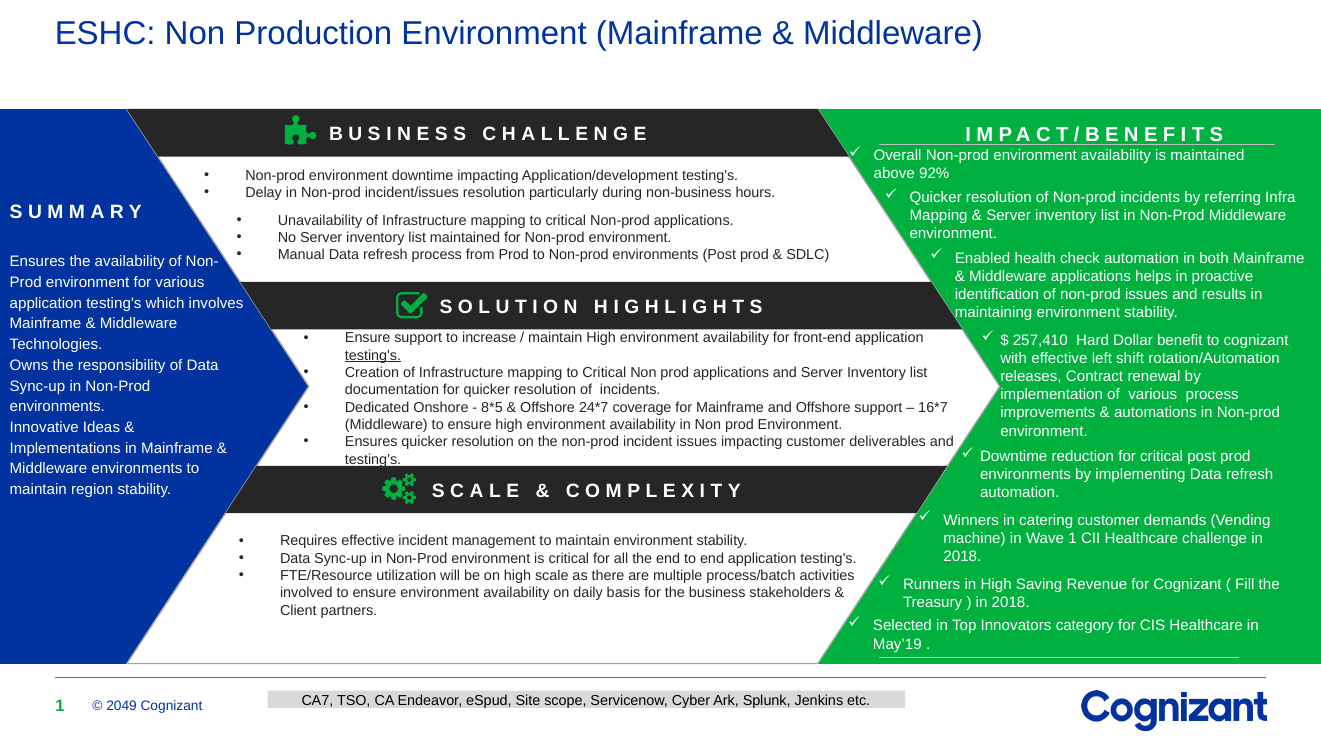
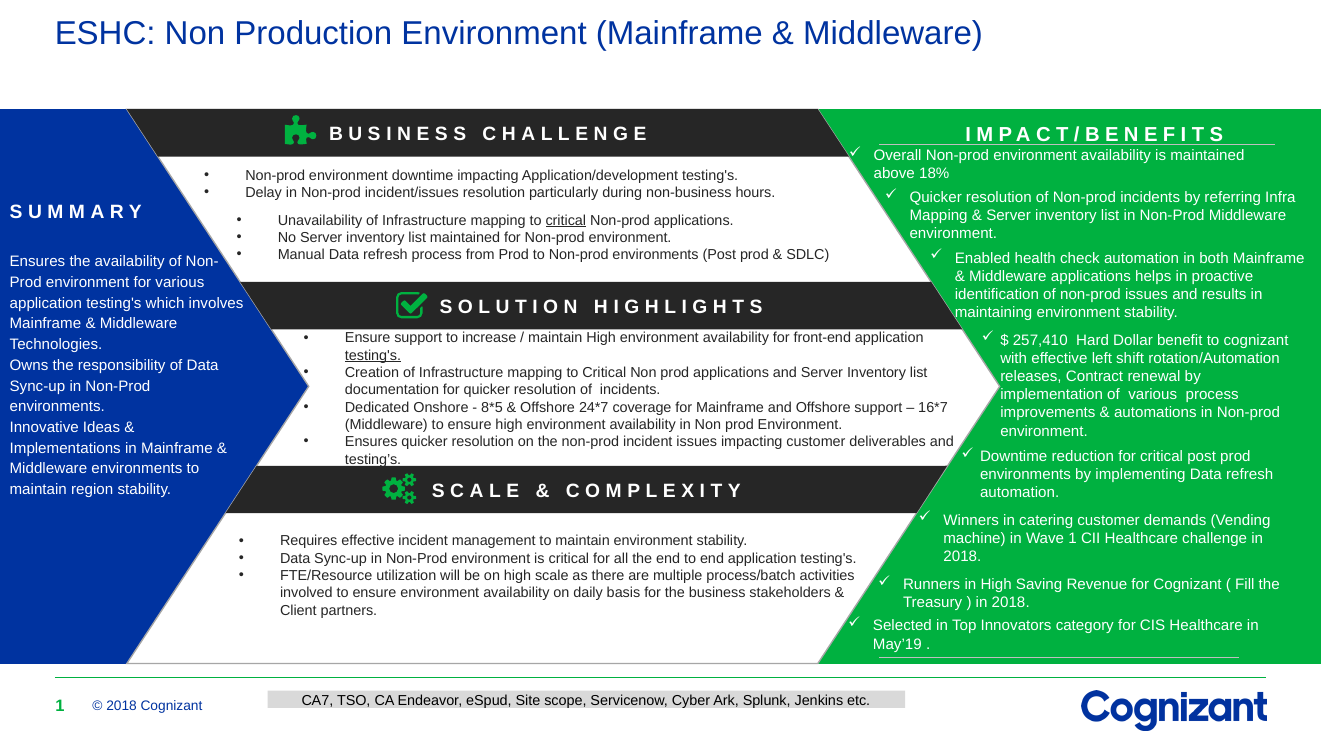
92%: 92% -> 18%
critical at (566, 220) underline: none -> present
2049 at (122, 706): 2049 -> 2018
